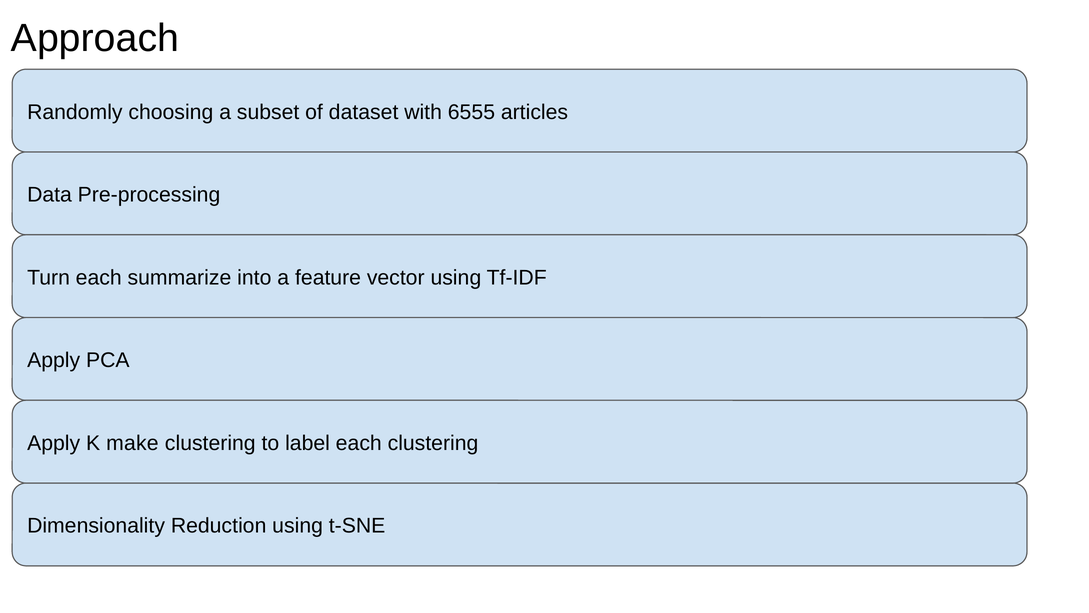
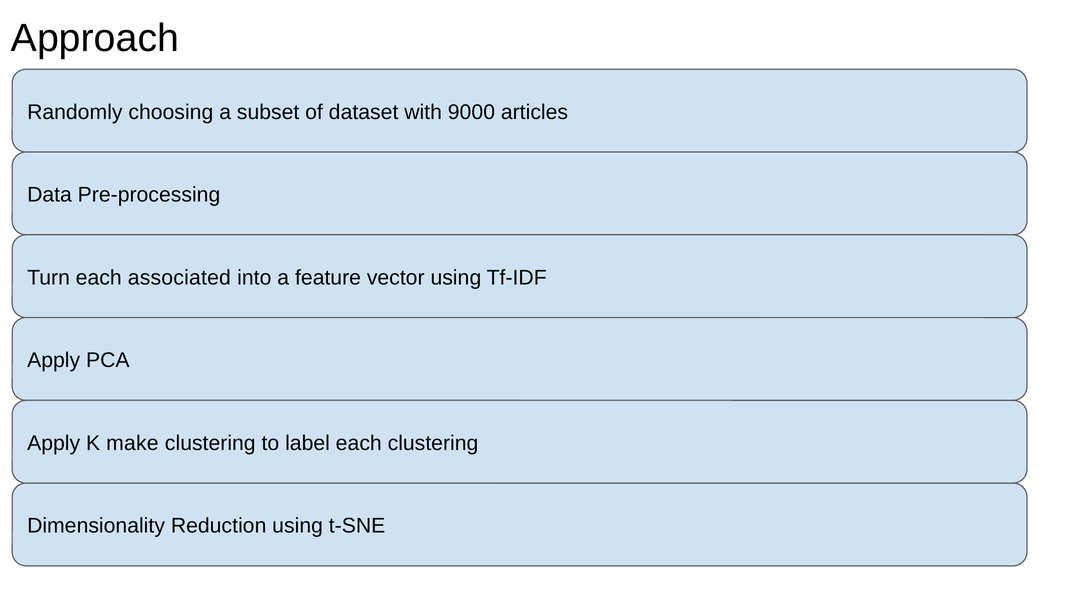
6555: 6555 -> 9000
summarize: summarize -> associated
